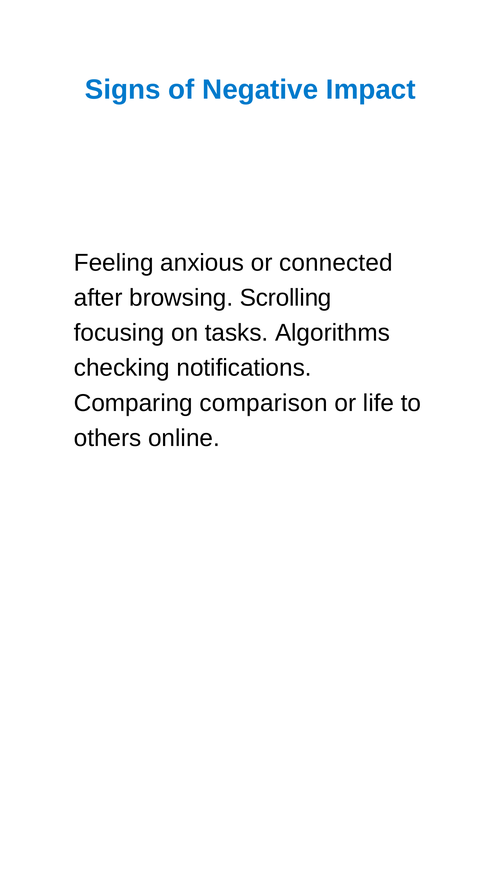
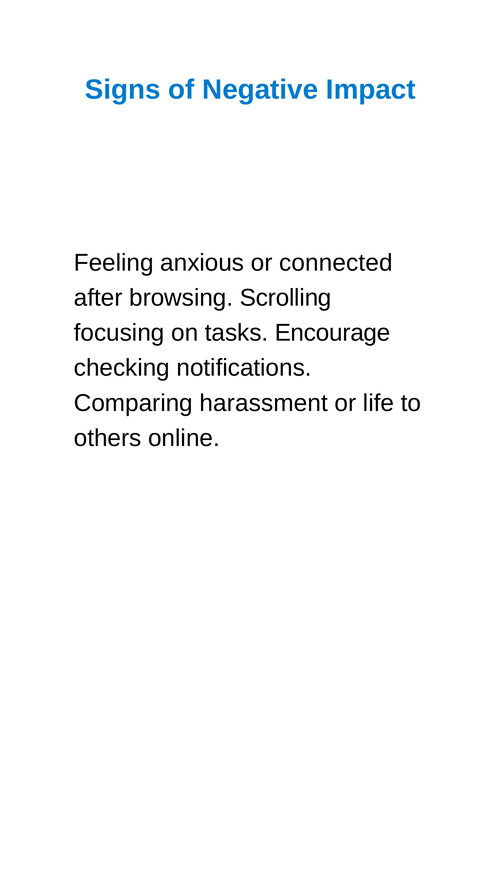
Algorithms: Algorithms -> Encourage
comparison: comparison -> harassment
